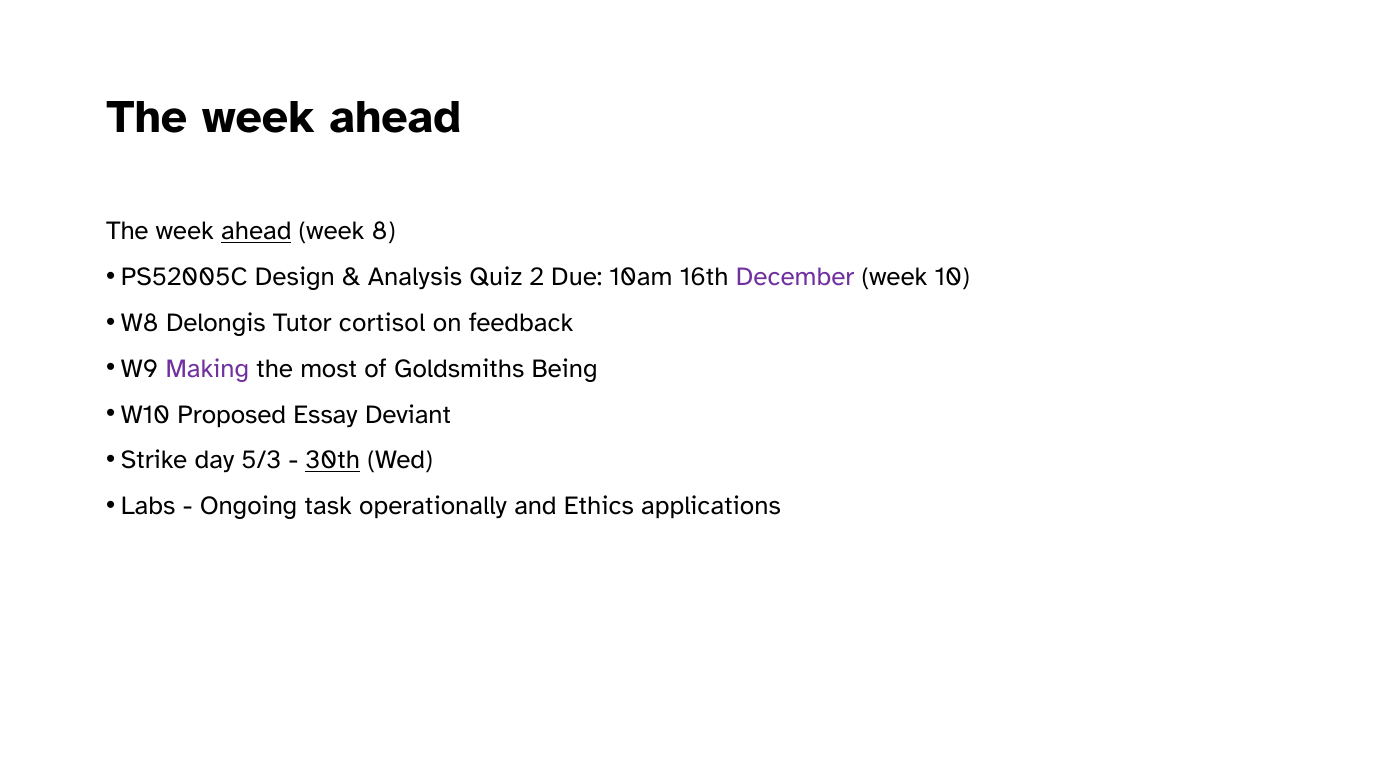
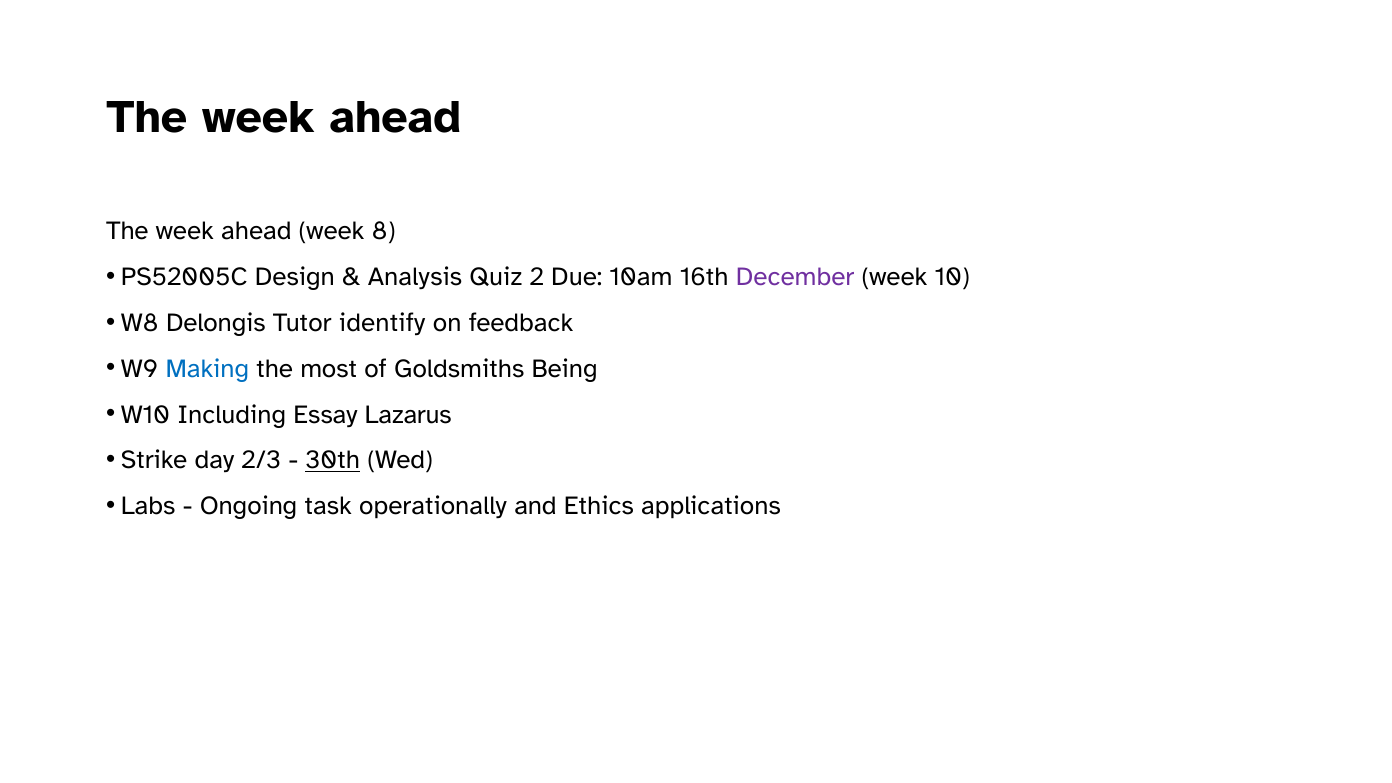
ahead at (256, 231) underline: present -> none
cortisol: cortisol -> identify
Making colour: purple -> blue
Proposed: Proposed -> Including
Deviant: Deviant -> Lazarus
5/3: 5/3 -> 2/3
